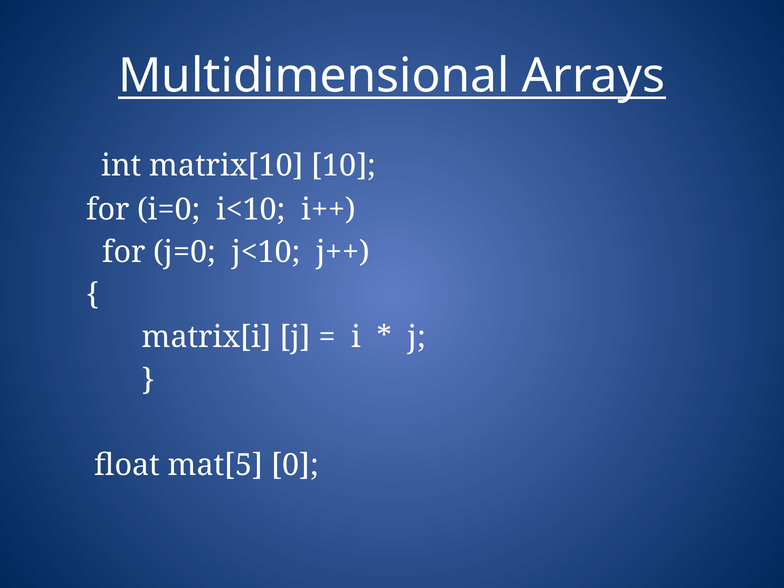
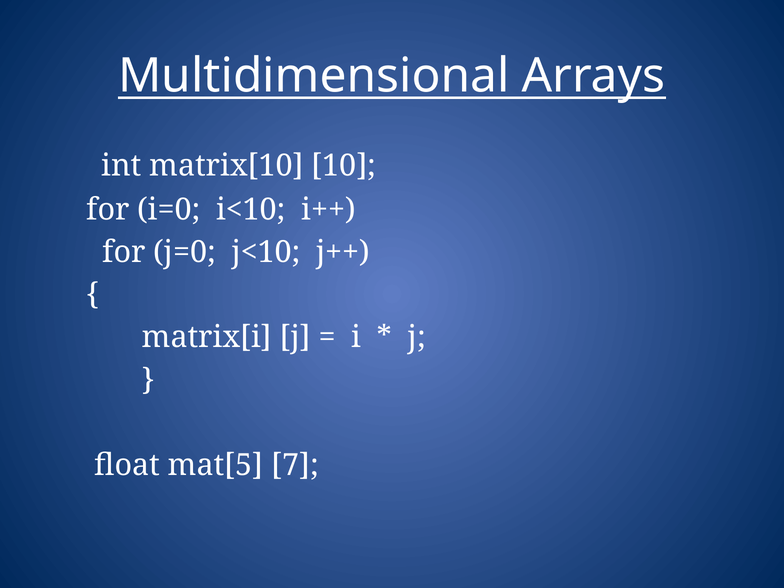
0: 0 -> 7
